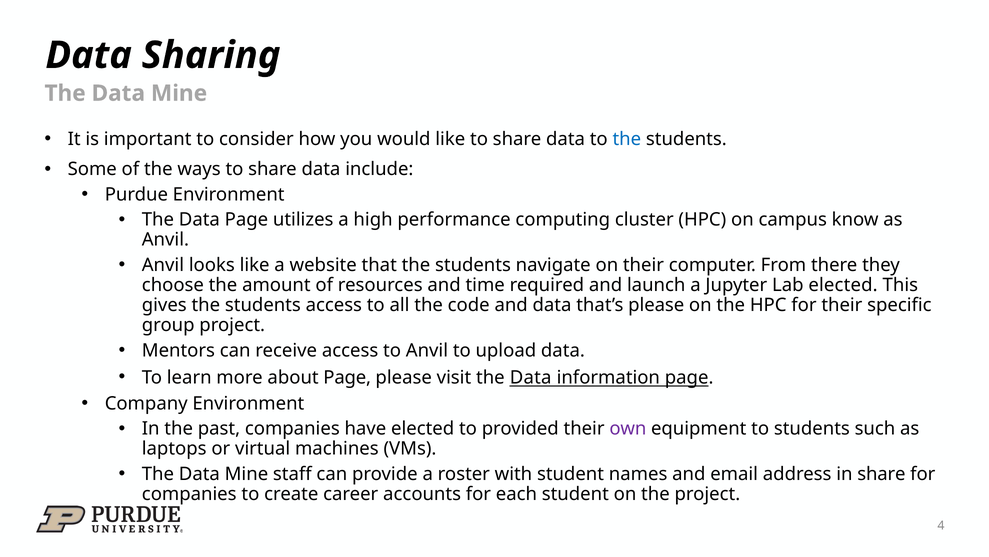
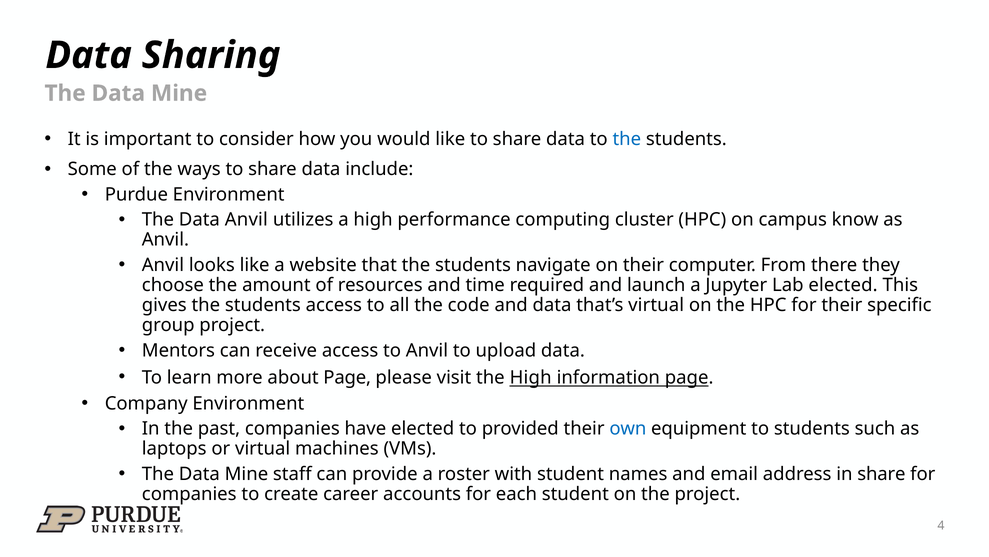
Data Page: Page -> Anvil
that’s please: please -> virtual
visit the Data: Data -> High
own colour: purple -> blue
